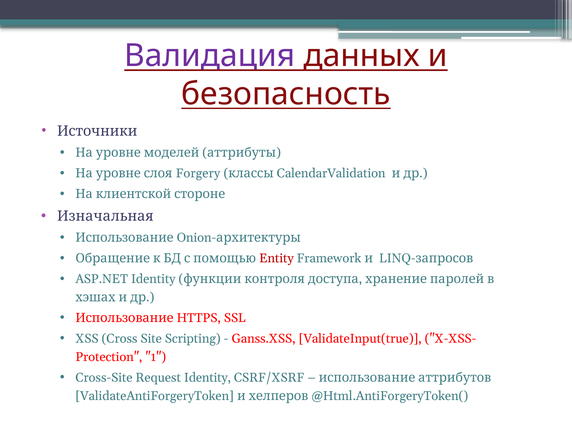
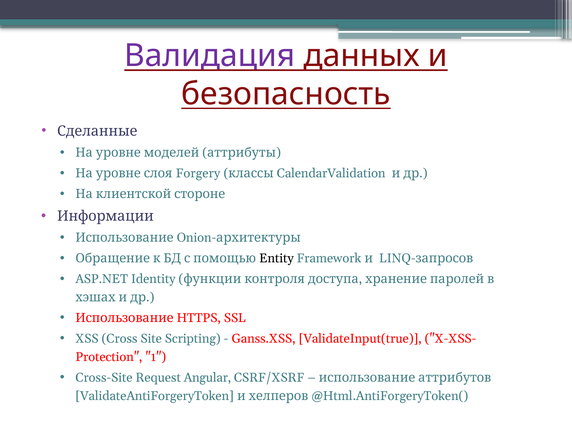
Источники: Источники -> Сделанные
Изначальная: Изначальная -> Информации
Entity colour: red -> black
Request Identity: Identity -> Angular
